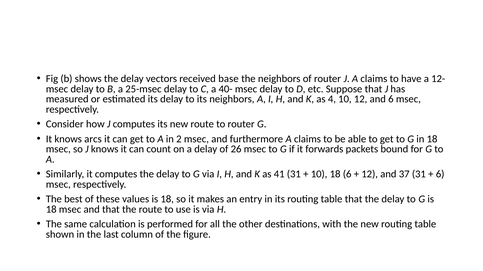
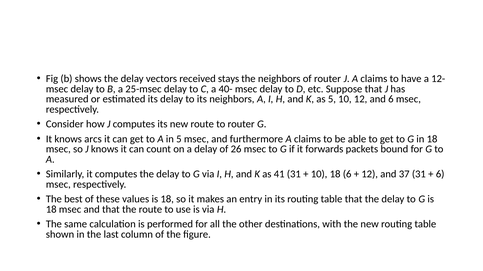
base: base -> stays
as 4: 4 -> 5
in 2: 2 -> 5
